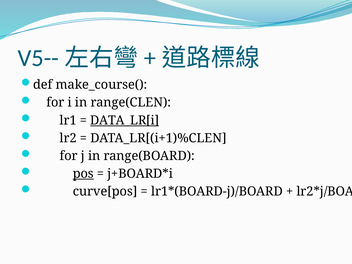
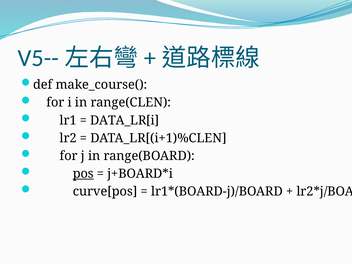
DATA_LR[i underline: present -> none
